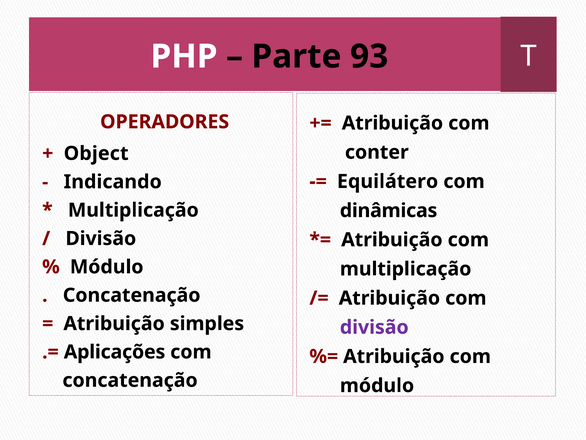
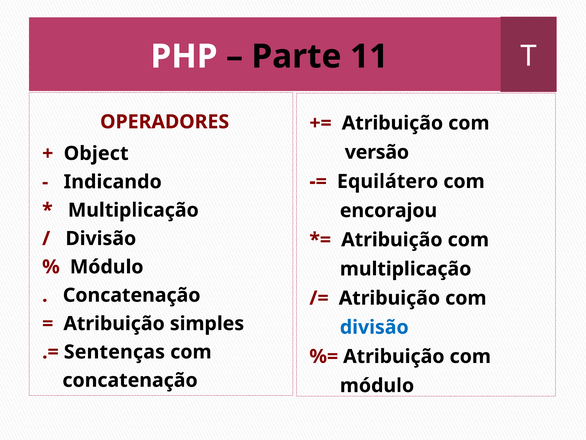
93: 93 -> 11
conter: conter -> versão
dinâmicas: dinâmicas -> encorajou
divisão at (374, 327) colour: purple -> blue
Aplicações: Aplicações -> Sentenças
